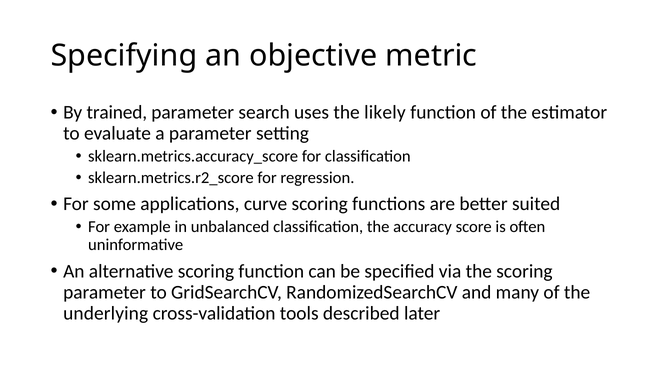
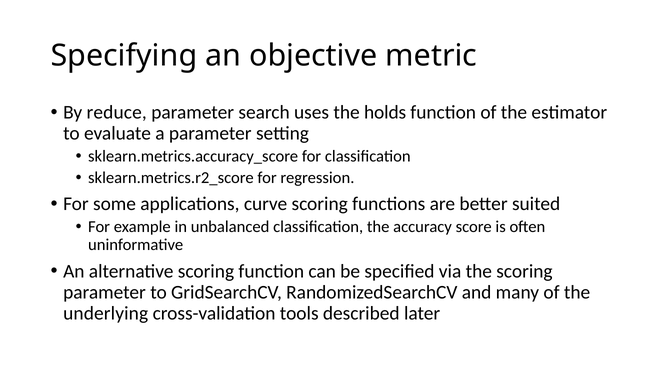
trained: trained -> reduce
likely: likely -> holds
